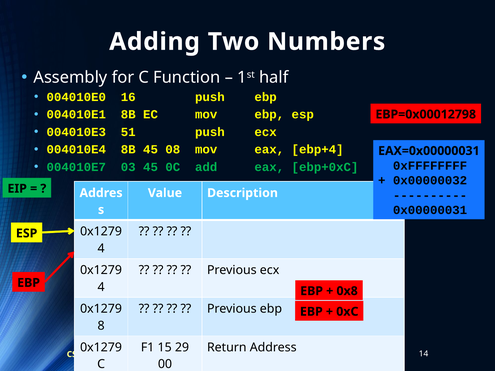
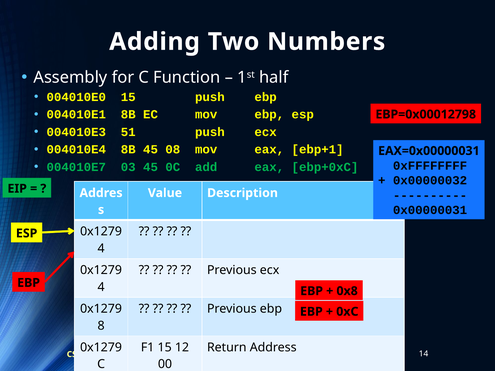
004010E0 16: 16 -> 15
ebp+4: ebp+4 -> ebp+1
29: 29 -> 12
